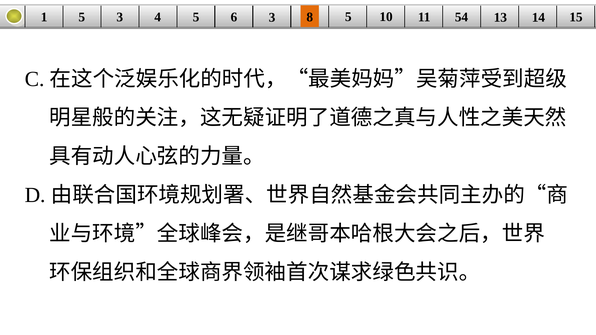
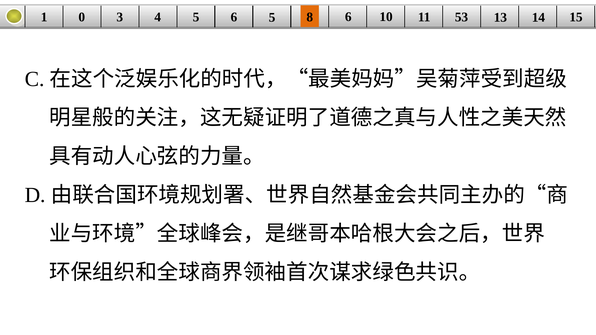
1 5: 5 -> 0
6 3: 3 -> 5
8 5: 5 -> 6
54: 54 -> 53
